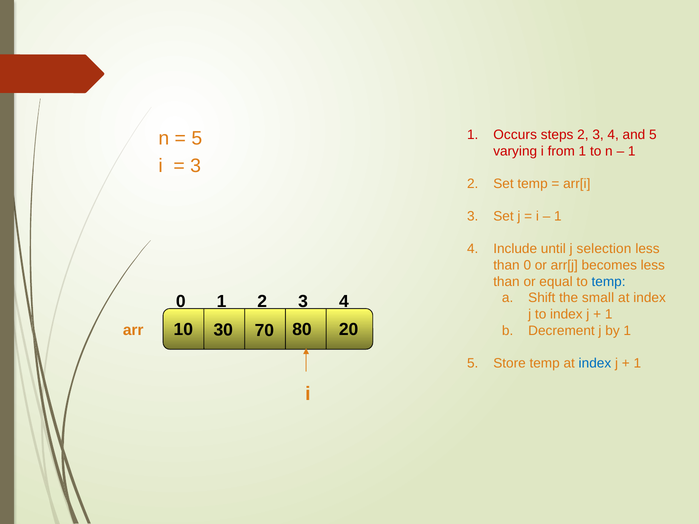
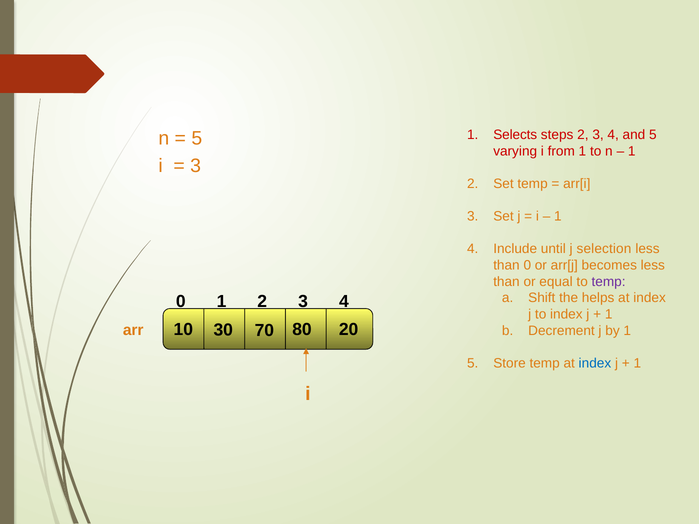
Occurs: Occurs -> Selects
temp at (609, 282) colour: blue -> purple
small: small -> helps
